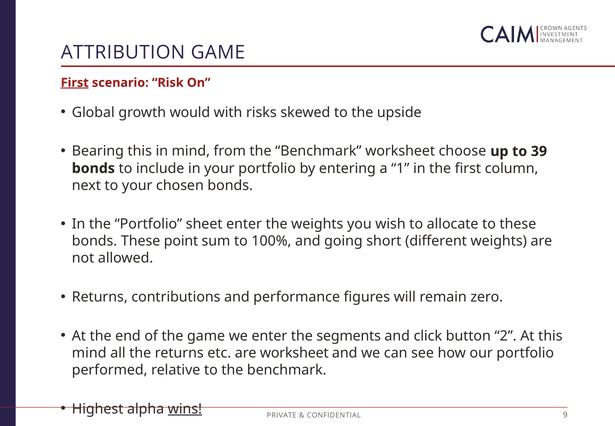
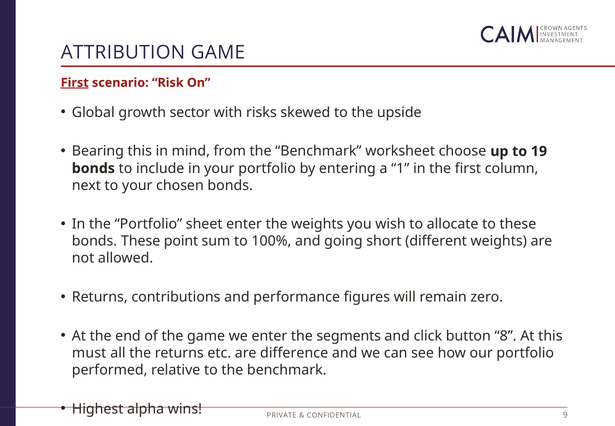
would: would -> sector
39: 39 -> 19
2: 2 -> 8
mind at (89, 353): mind -> must
are worksheet: worksheet -> difference
wins underline: present -> none
